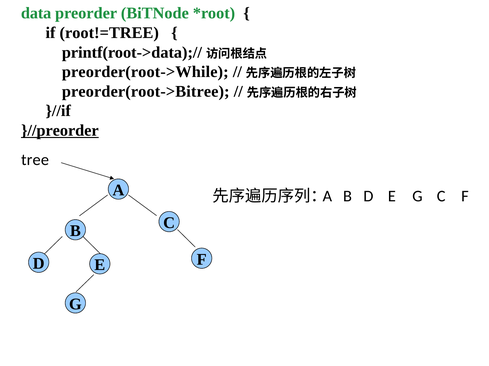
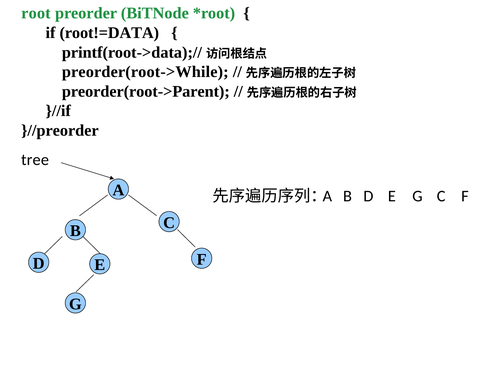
data: data -> root
root!=TREE: root!=TREE -> root!=DATA
preorder(root->Bitree: preorder(root->Bitree -> preorder(root->Parent
}//preorder underline: present -> none
